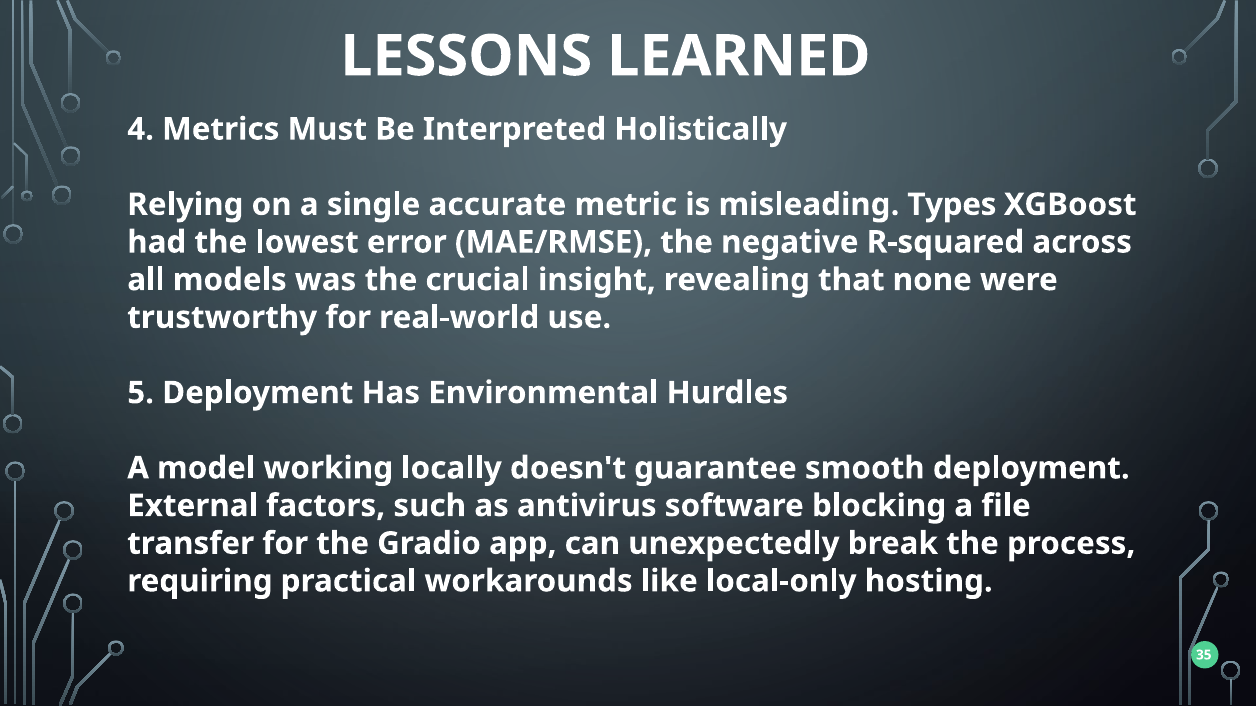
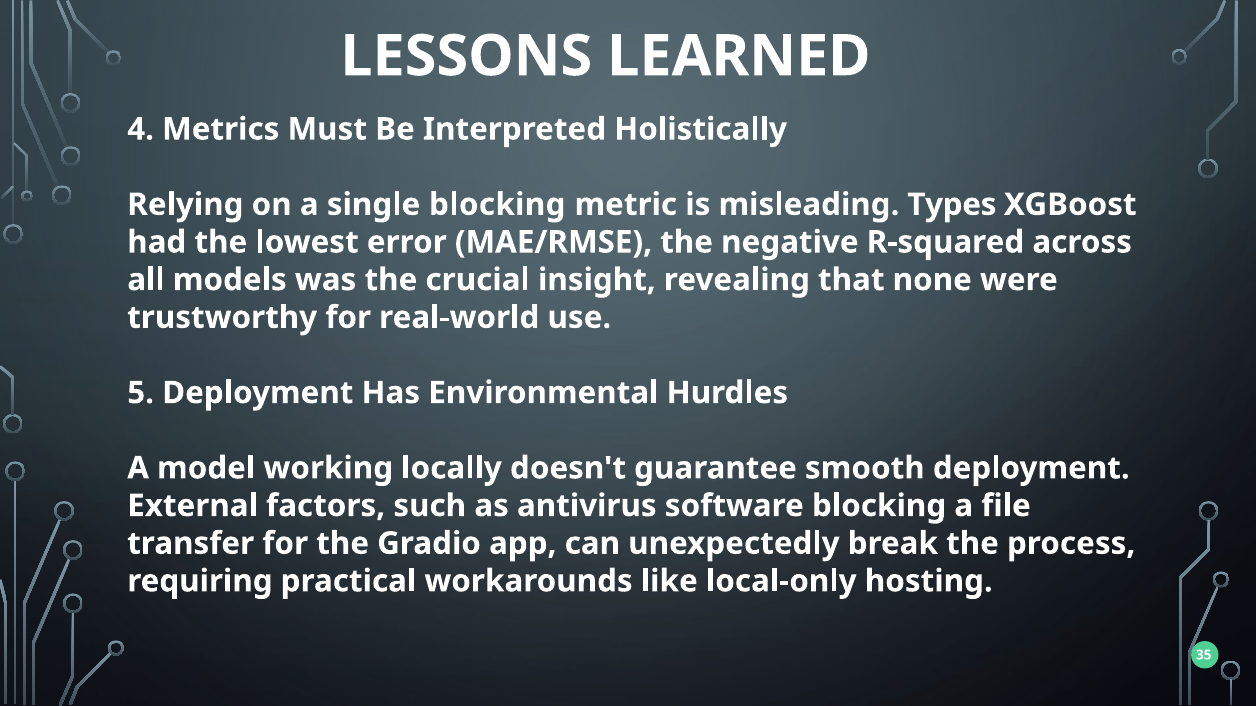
single accurate: accurate -> blocking
